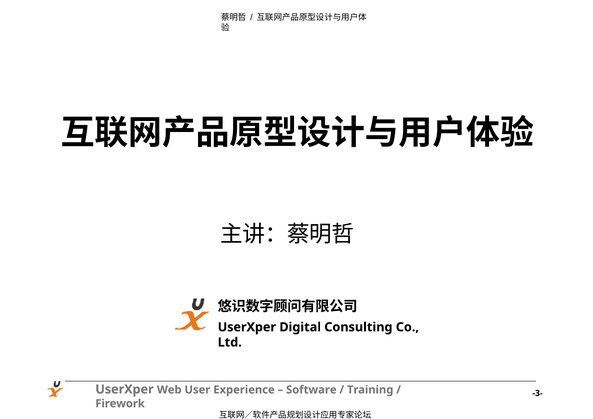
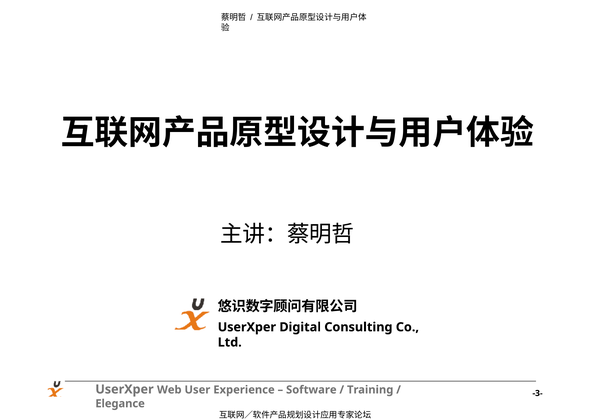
Firework: Firework -> Elegance
